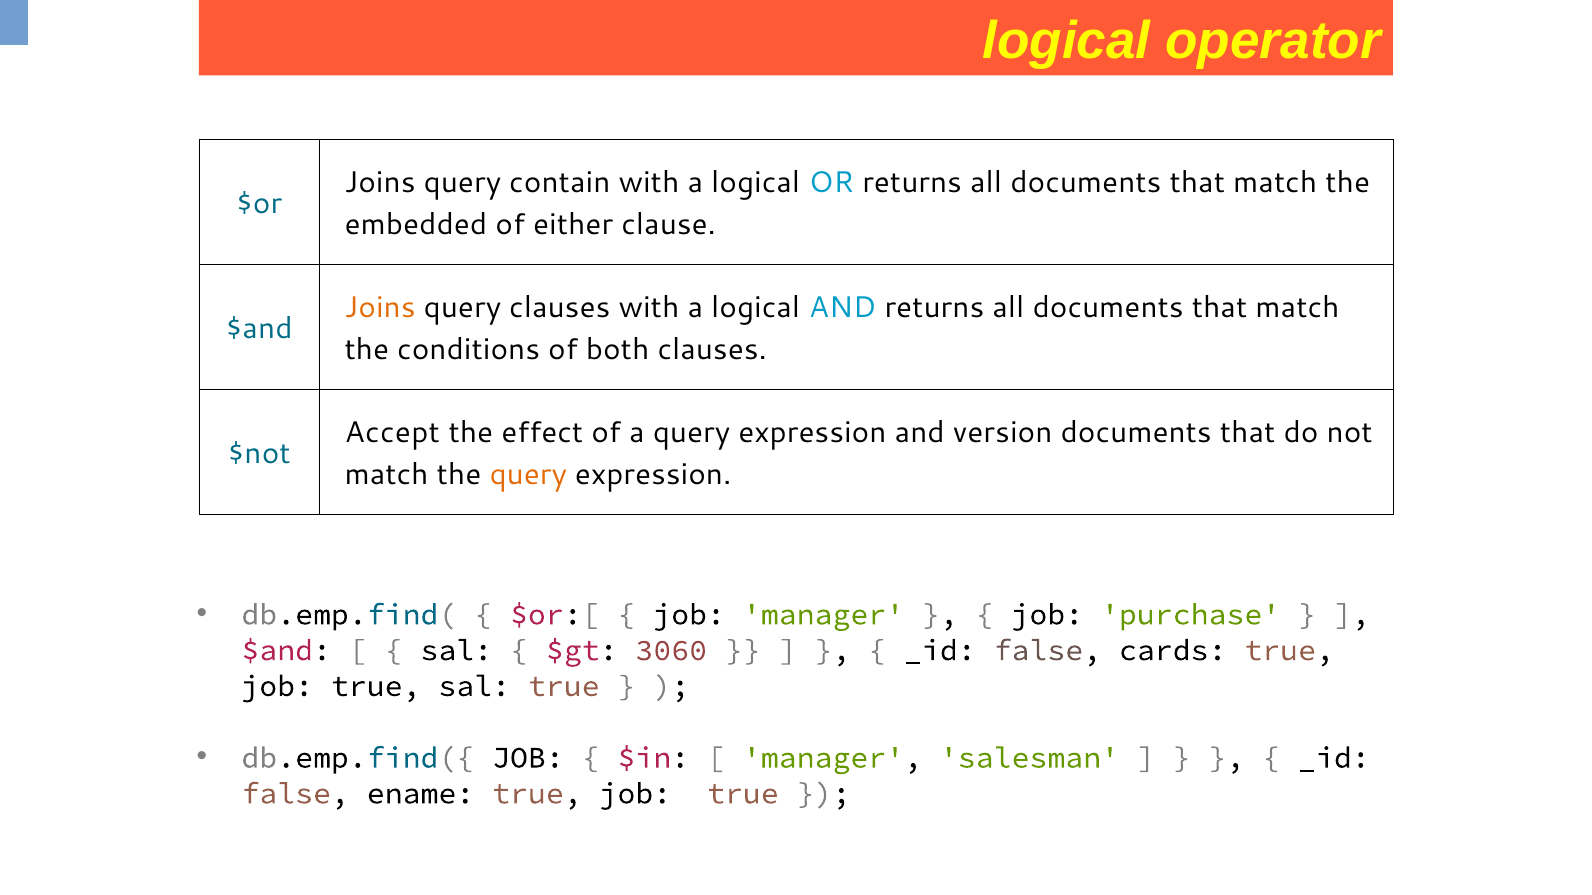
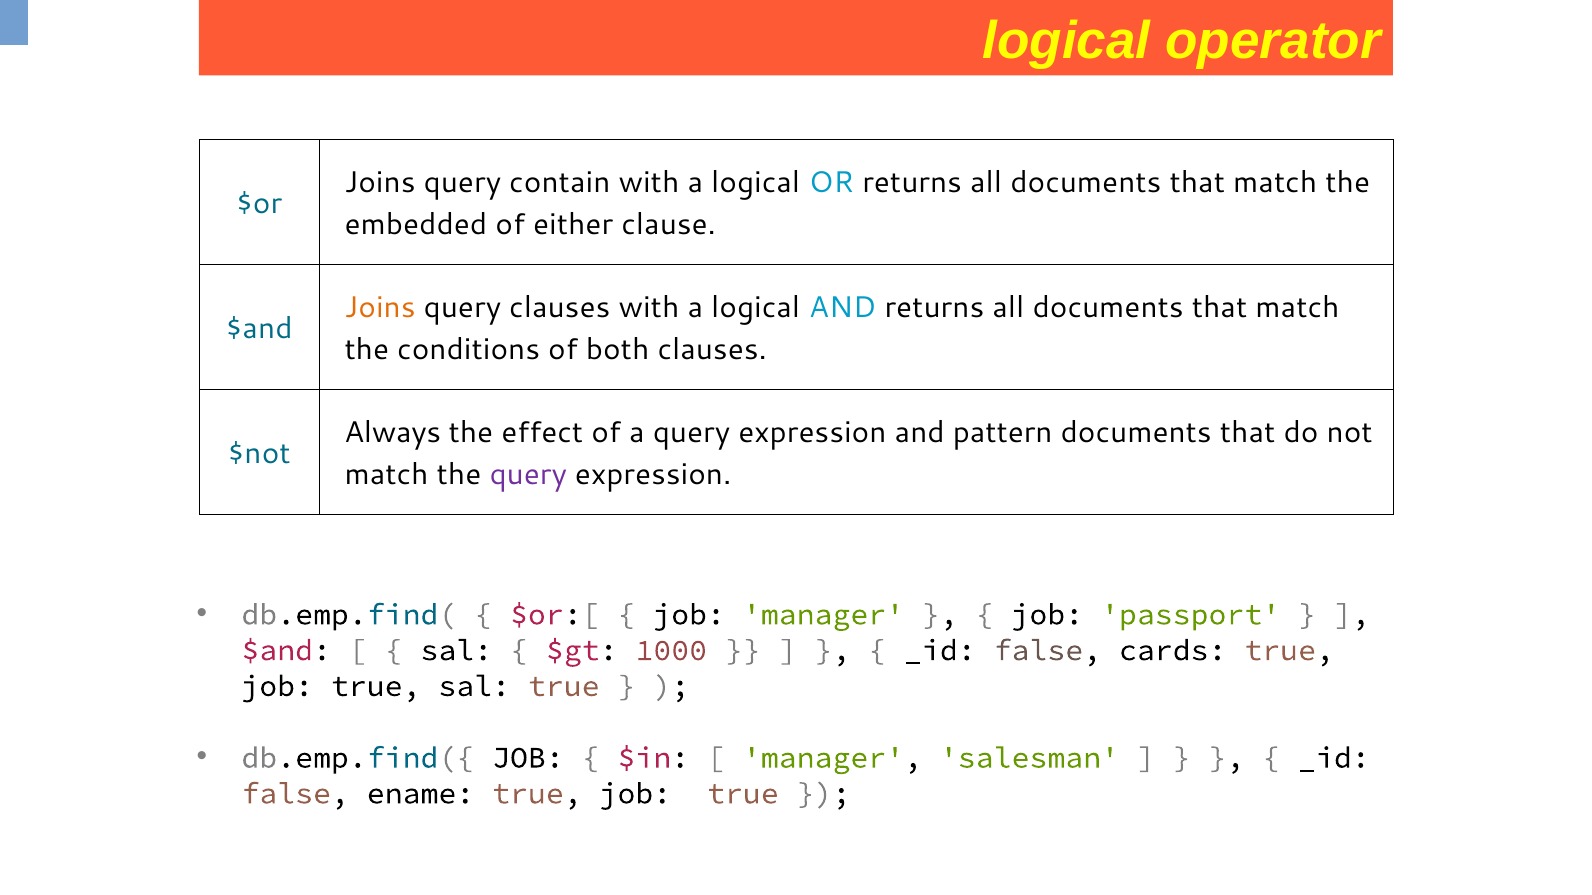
Accept: Accept -> Always
version: version -> pattern
query at (528, 475) colour: orange -> purple
purchase: purchase -> passport
3060: 3060 -> 1000
